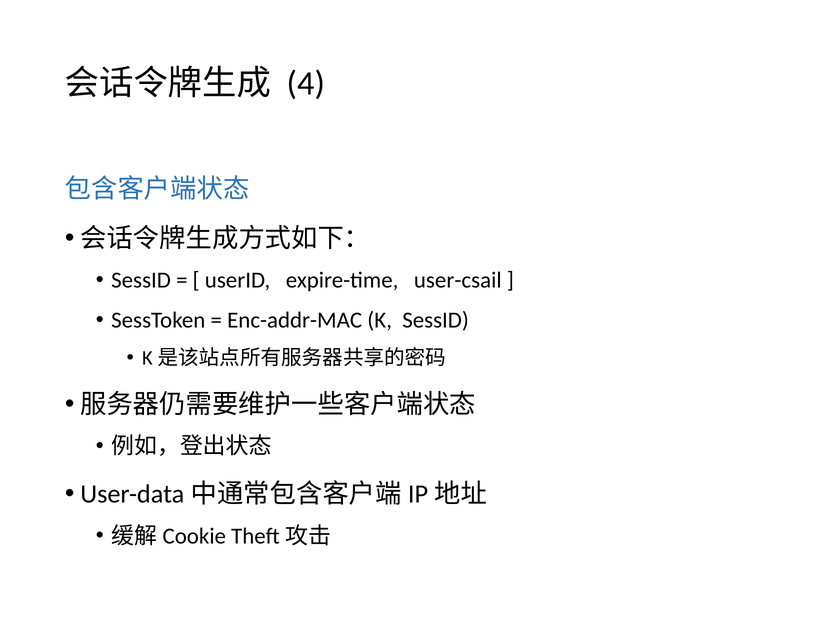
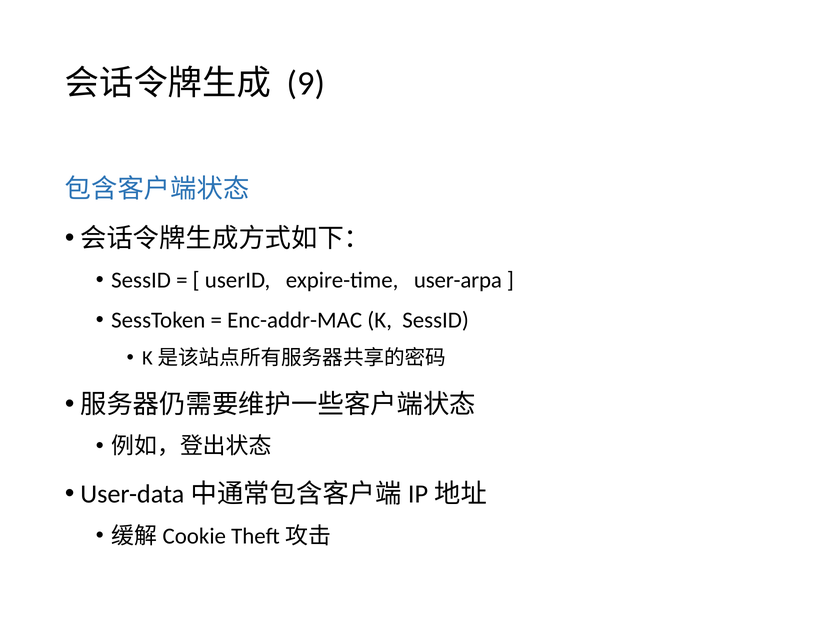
4: 4 -> 9
user-csail: user-csail -> user-arpa
